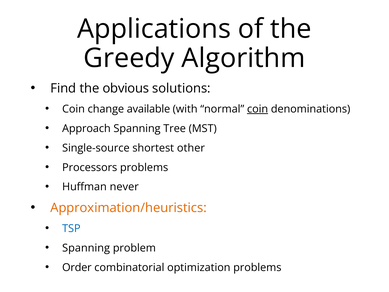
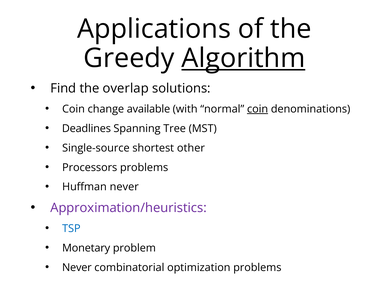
Algorithm underline: none -> present
obvious: obvious -> overlap
Approach: Approach -> Deadlines
Approximation/heuristics colour: orange -> purple
Spanning at (86, 248): Spanning -> Monetary
Order at (77, 267): Order -> Never
